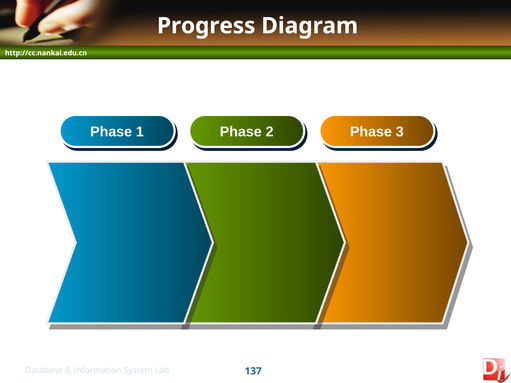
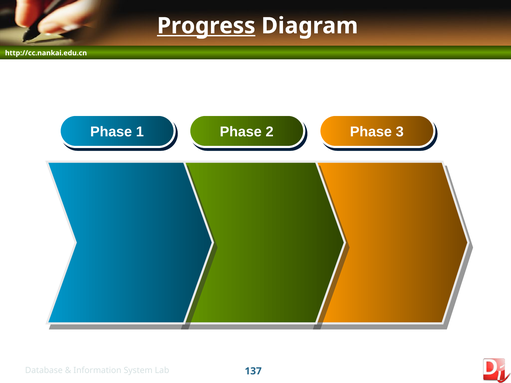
Progress underline: none -> present
